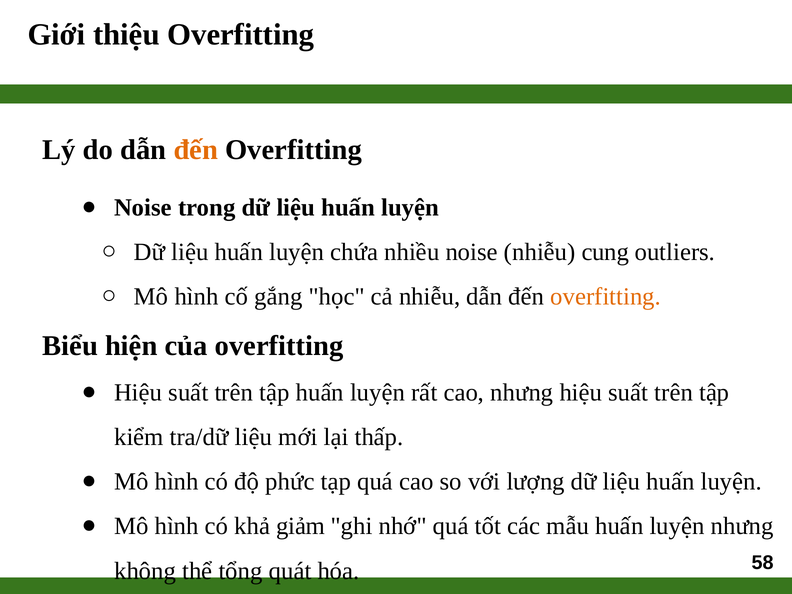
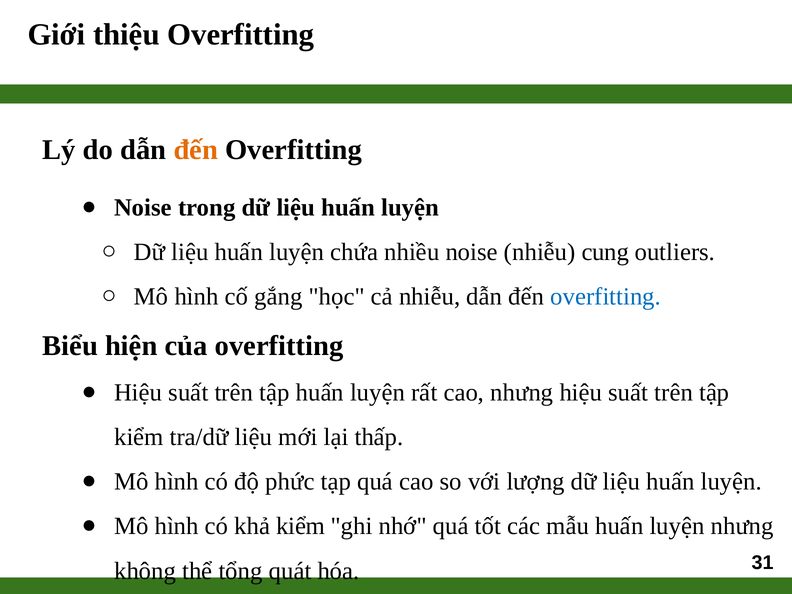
overfitting at (606, 297) colour: orange -> blue
khả giảm: giảm -> kiểm
58: 58 -> 31
